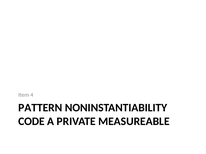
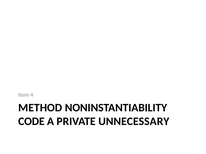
PATTERN: PATTERN -> METHOD
MEASUREABLE: MEASUREABLE -> UNNECESSARY
